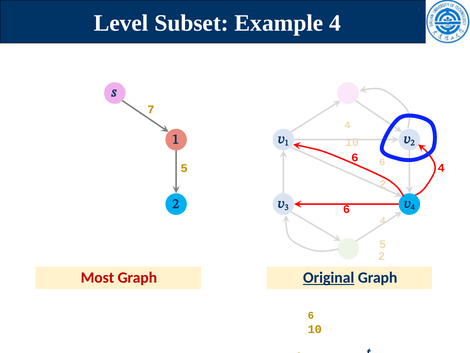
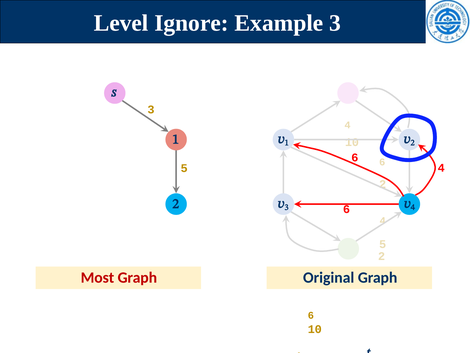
Subset: Subset -> Ignore
Example 4: 4 -> 3
𝑠 7: 7 -> 3
Original underline: present -> none
